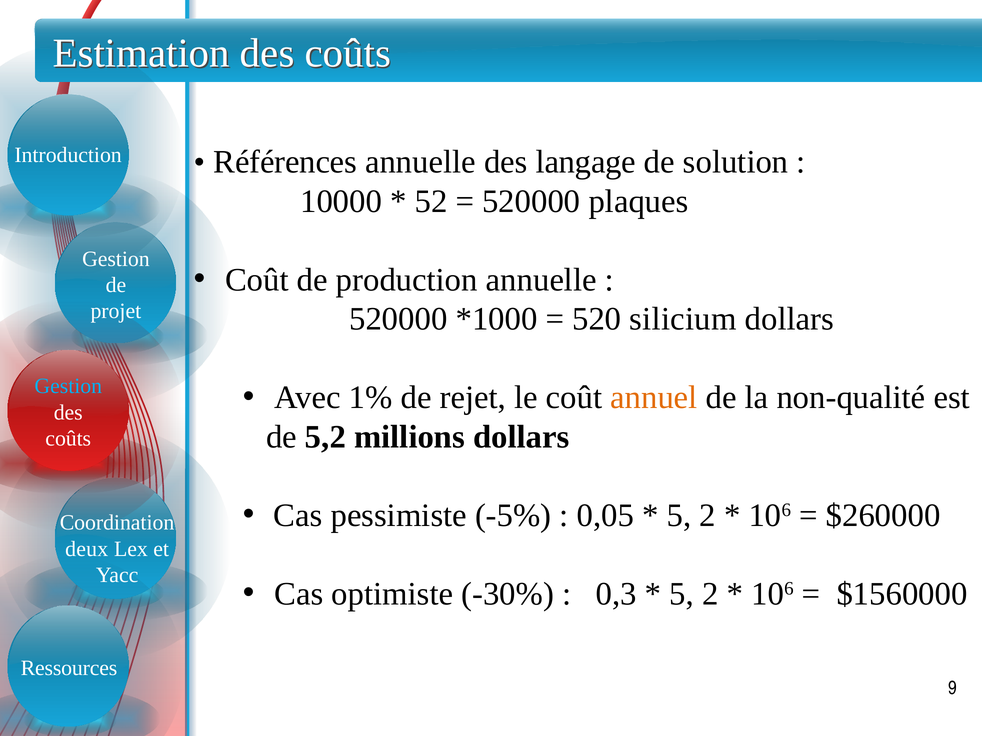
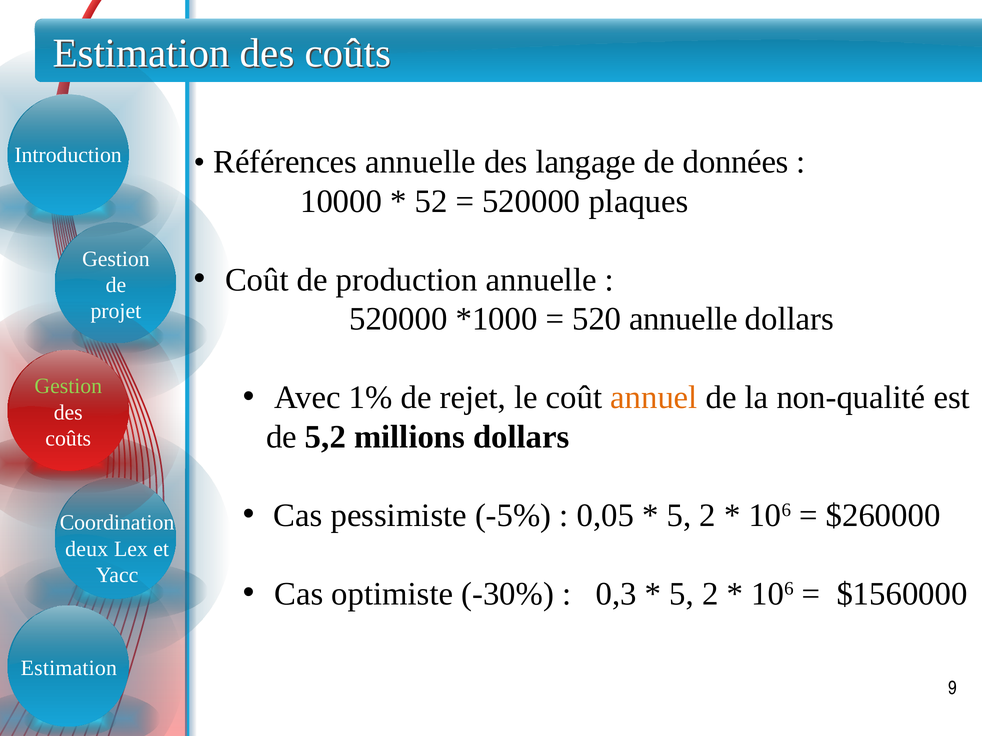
solution: solution -> données
520 silicium: silicium -> annuelle
Gestion at (68, 386) colour: light blue -> light green
Ressources at (69, 669): Ressources -> Estimation
